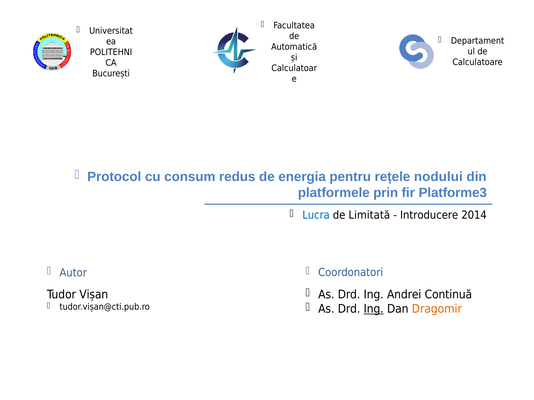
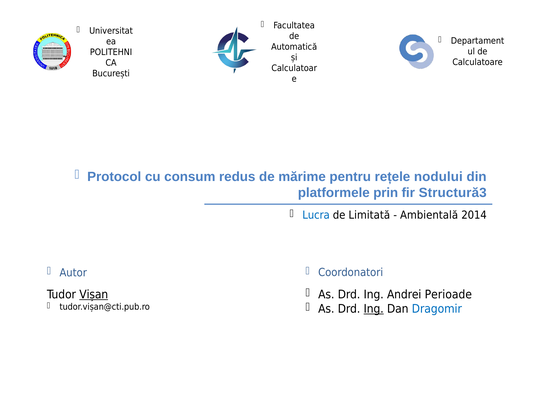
energia: energia -> mărime
Platforme3: Platforme3 -> Structură3
Introducere: Introducere -> Ambientală
Continuă: Continuă -> Perioade
Vișan underline: none -> present
Dragomir colour: orange -> blue
